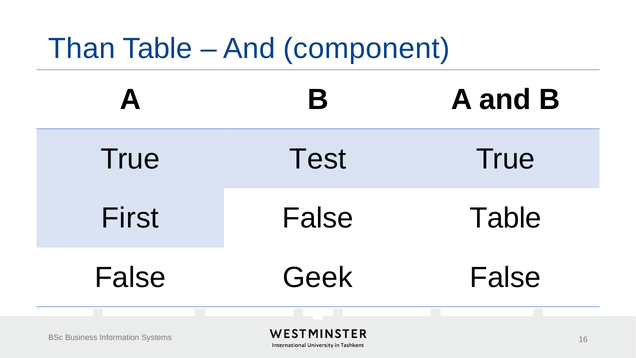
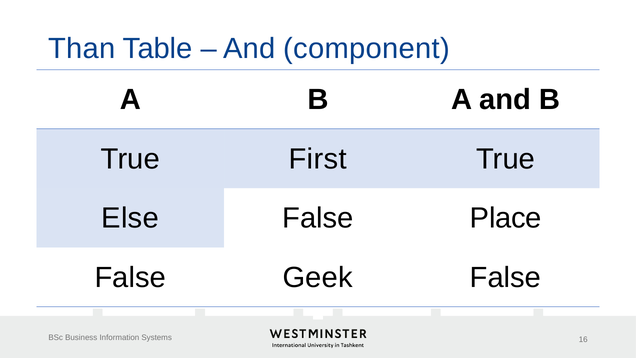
Test: Test -> First
First: First -> Else
False Table: Table -> Place
